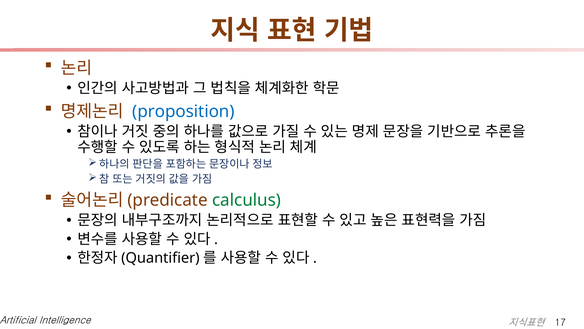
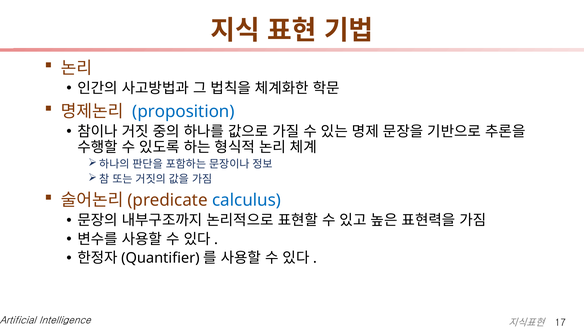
calculus colour: green -> blue
